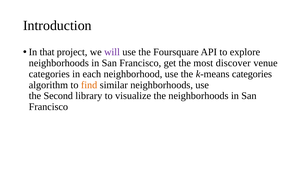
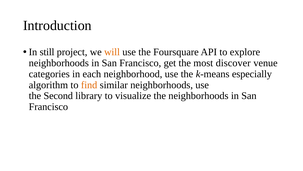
that: that -> still
will colour: purple -> orange
k-means categories: categories -> especially
